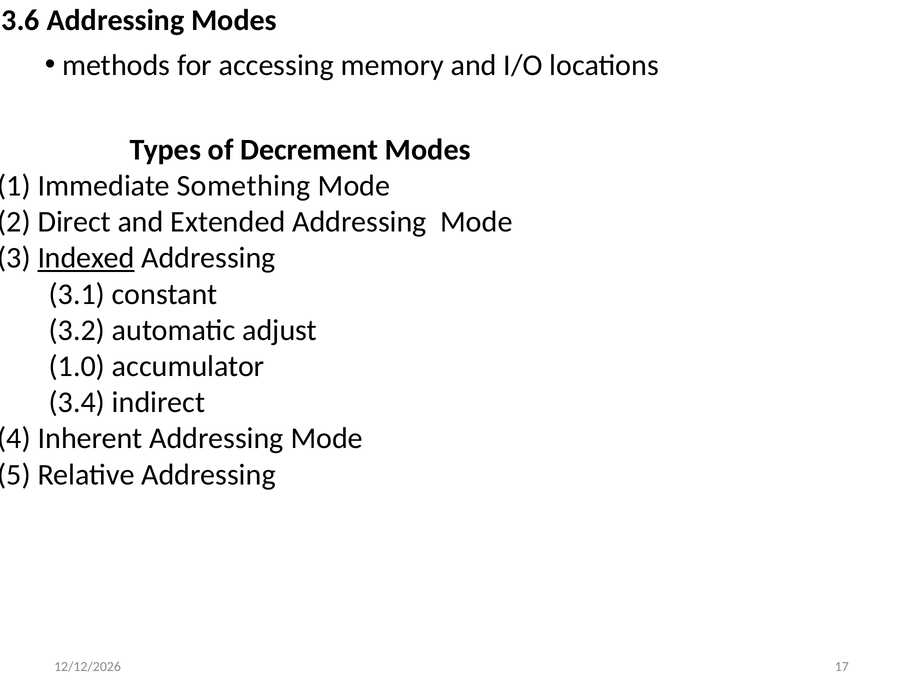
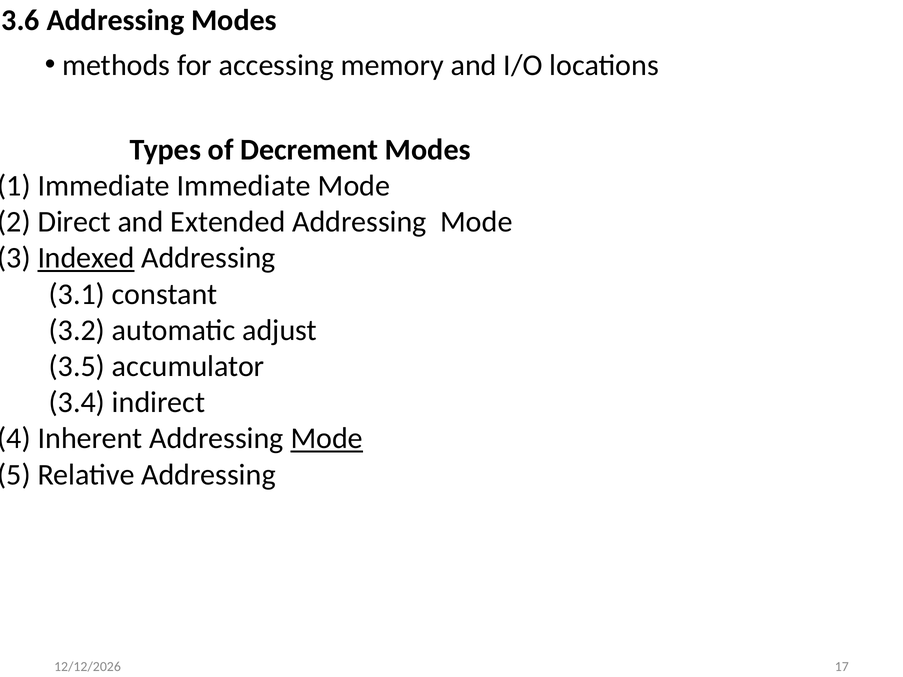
Immediate Something: Something -> Immediate
1.0: 1.0 -> 3.5
Mode at (327, 439) underline: none -> present
